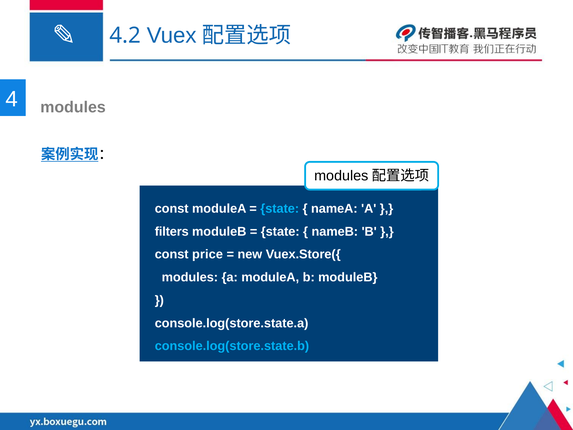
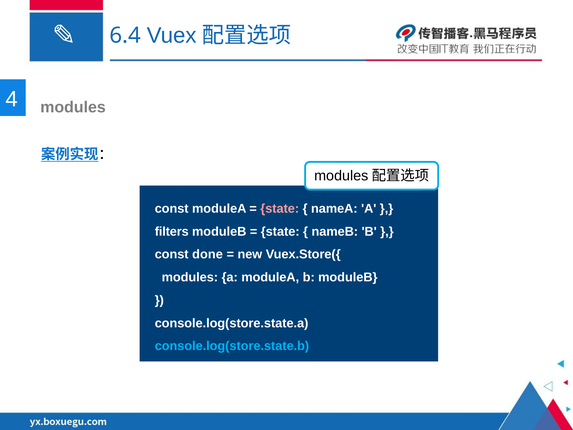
4.2: 4.2 -> 6.4
state at (280, 209) colour: light blue -> pink
price: price -> done
